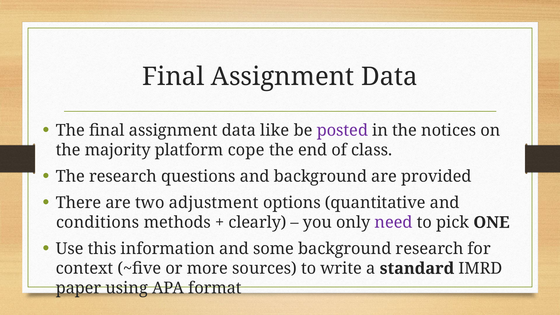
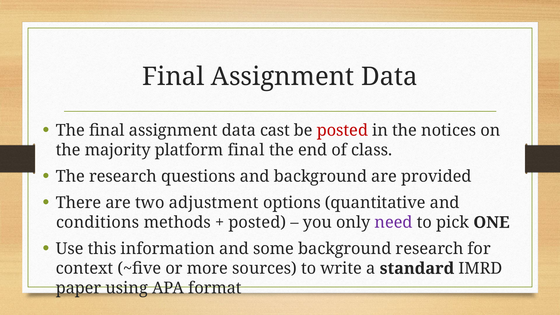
like: like -> cast
posted at (342, 130) colour: purple -> red
platform cope: cope -> final
clearly at (257, 222): clearly -> posted
